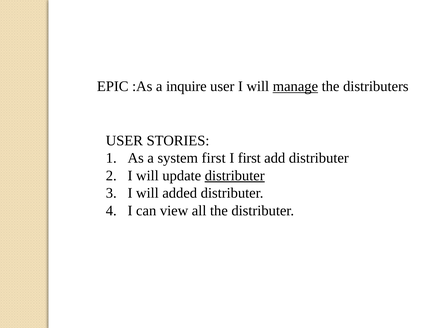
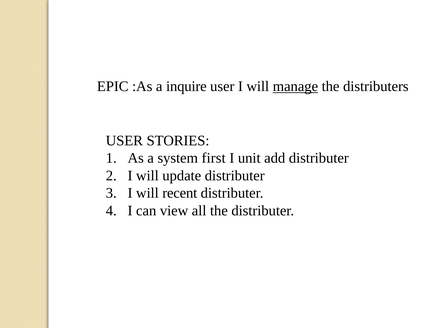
I first: first -> unit
distributer at (235, 175) underline: present -> none
added: added -> recent
